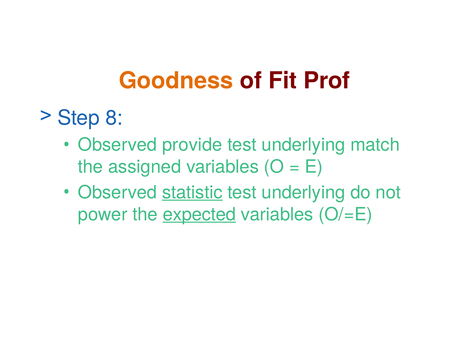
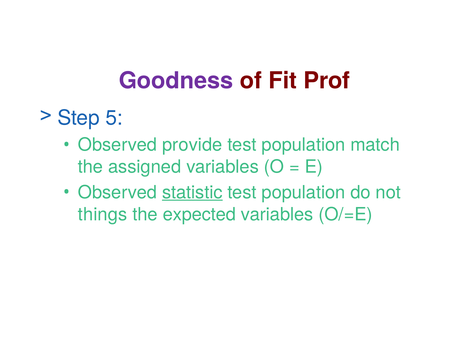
Goodness colour: orange -> purple
8: 8 -> 5
underlying at (303, 145): underlying -> population
underlying at (303, 192): underlying -> population
power: power -> things
expected underline: present -> none
